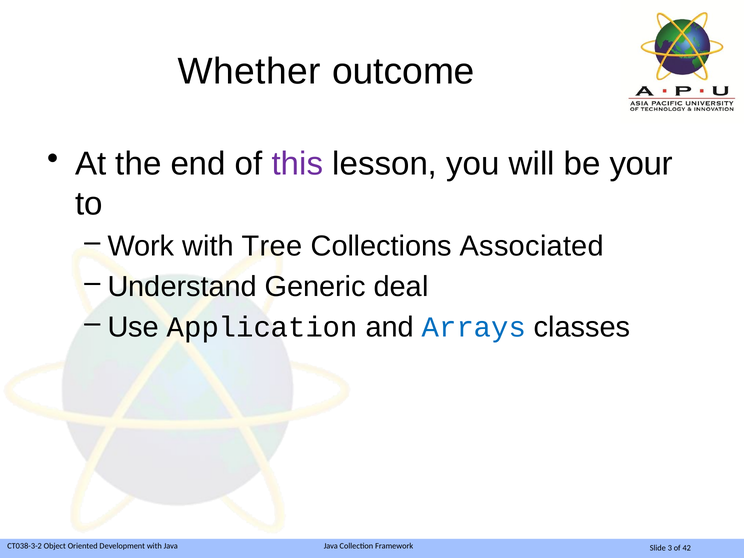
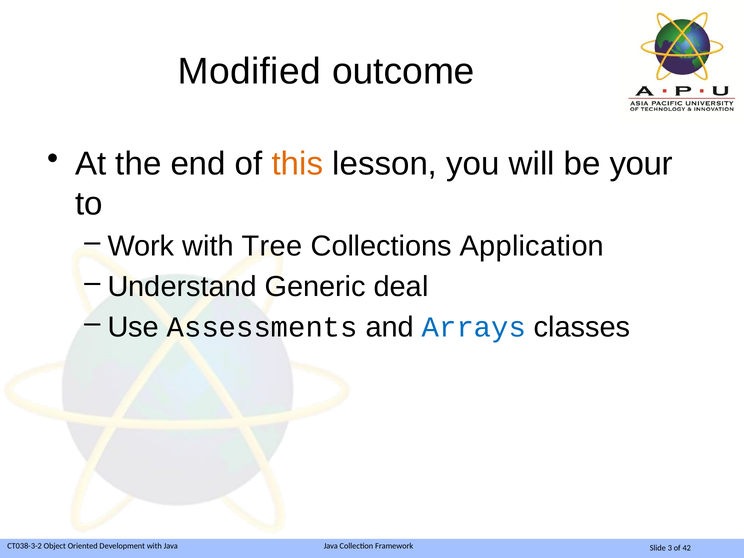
Whether: Whether -> Modified
this colour: purple -> orange
Associated: Associated -> Application
Application: Application -> Assessments
